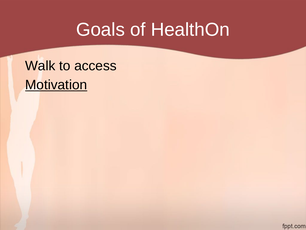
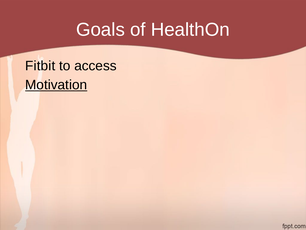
Walk: Walk -> Fitbit
